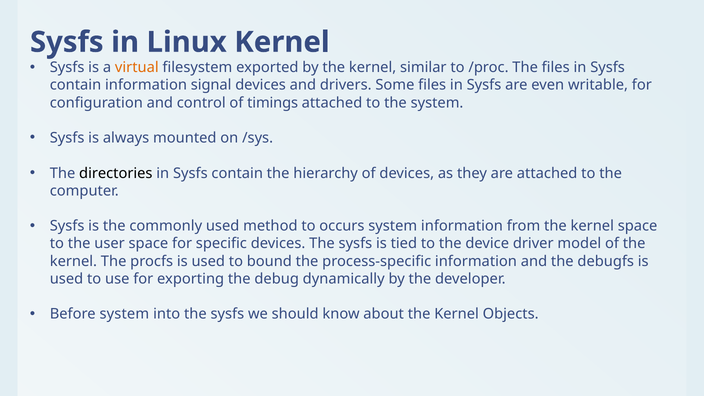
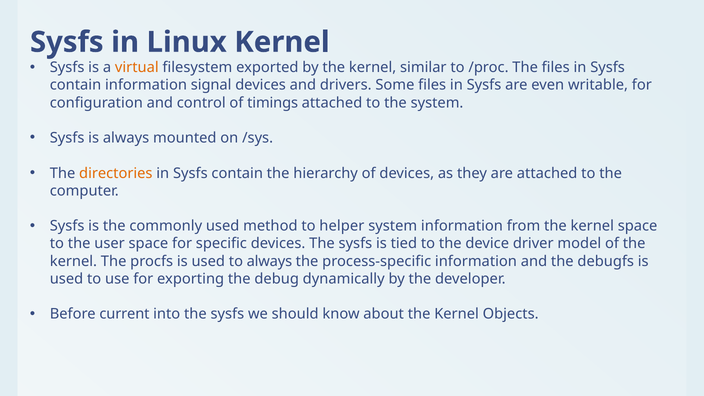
directories colour: black -> orange
occurs: occurs -> helper
to bound: bound -> always
Before system: system -> current
